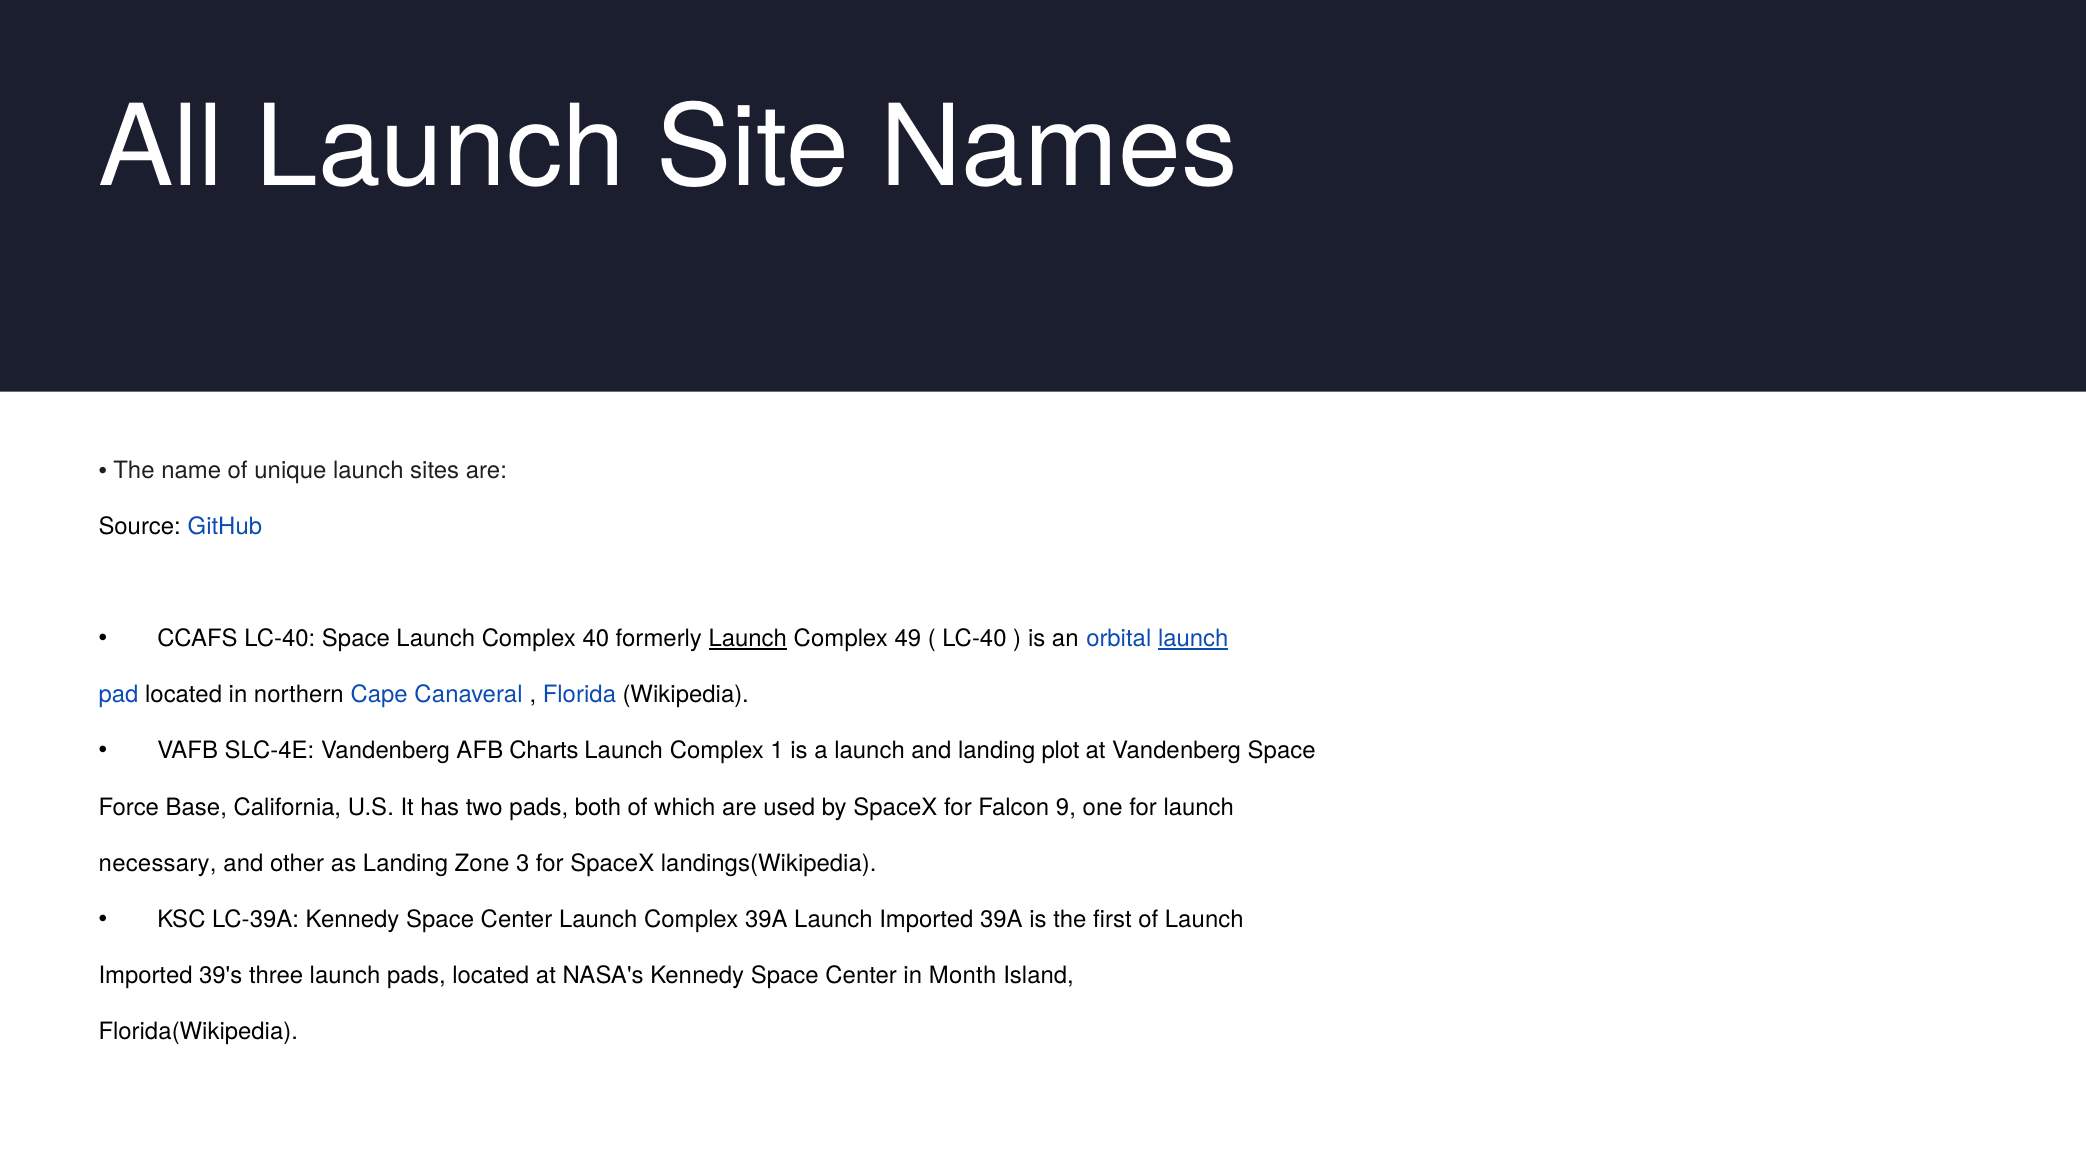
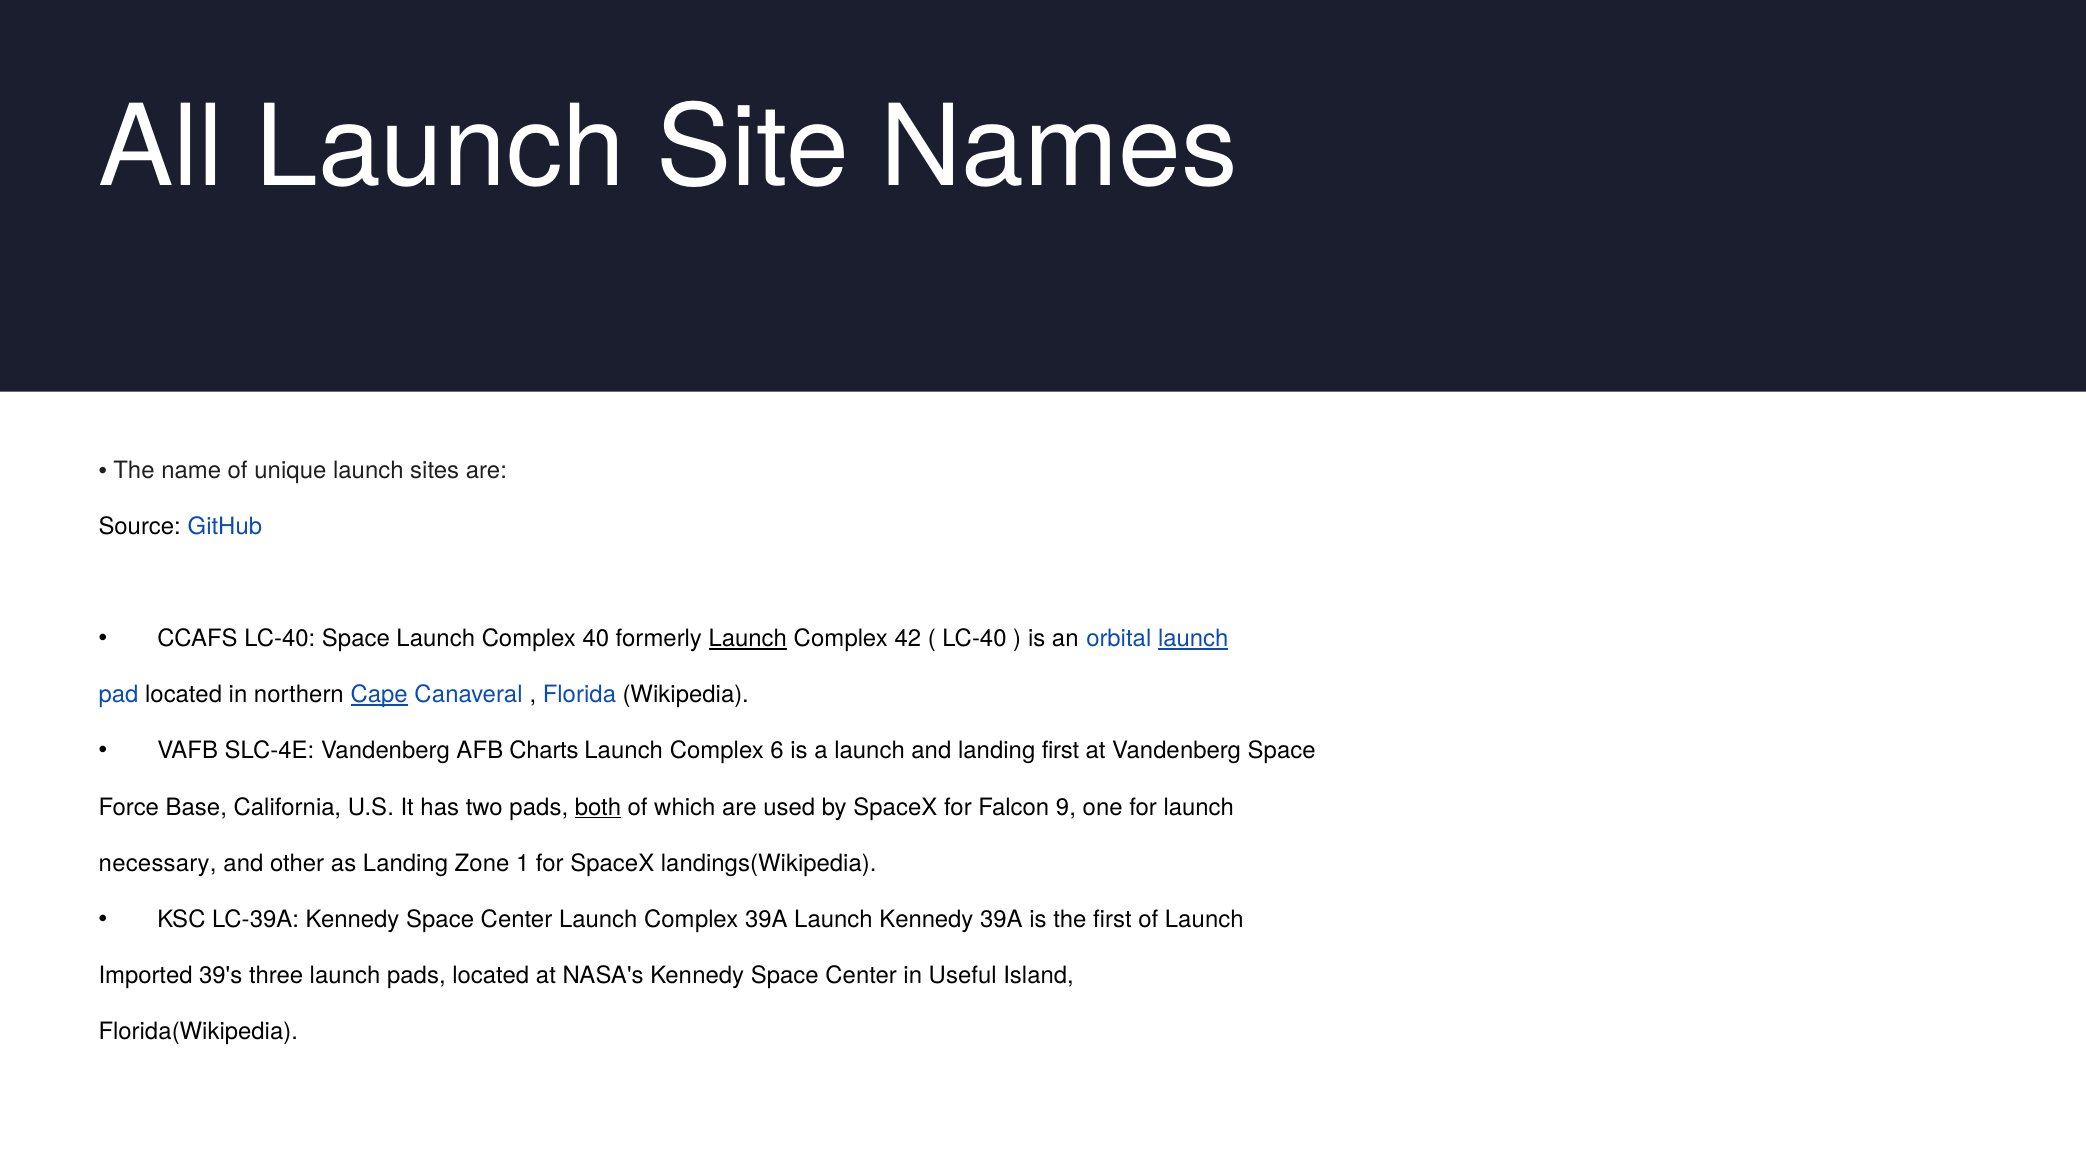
49: 49 -> 42
Cape underline: none -> present
1: 1 -> 6
landing plot: plot -> first
both underline: none -> present
3: 3 -> 1
39A Launch Imported: Imported -> Kennedy
Month: Month -> Useful
